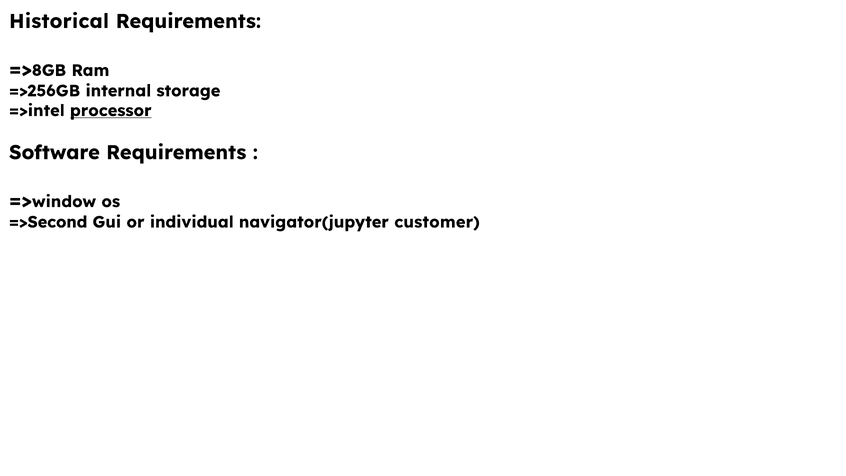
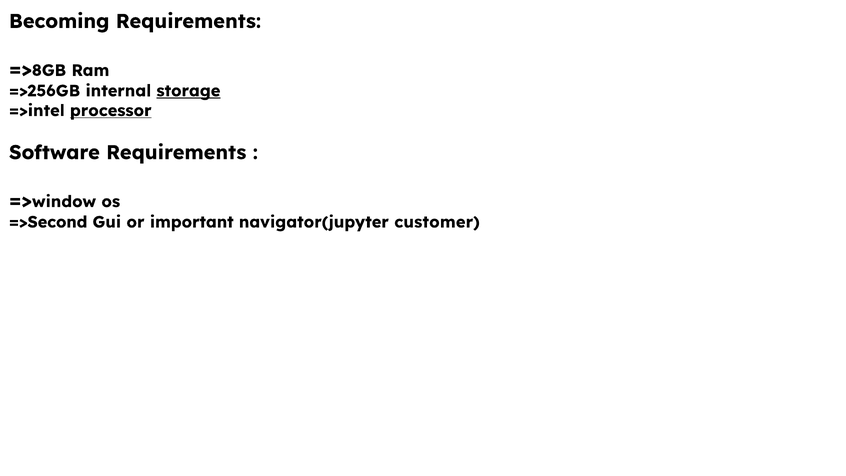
Historical: Historical -> Becoming
storage underline: none -> present
individual: individual -> important
